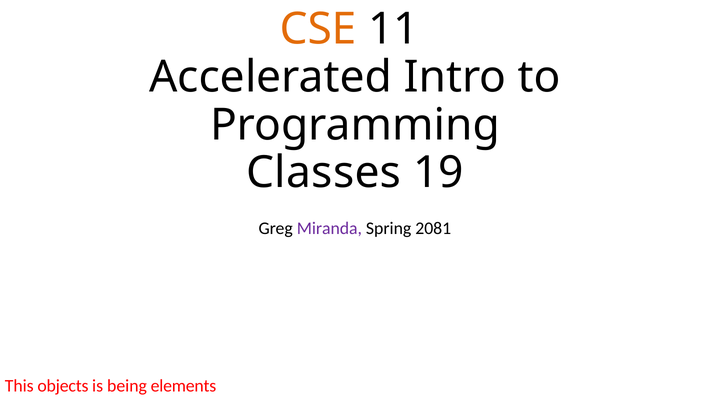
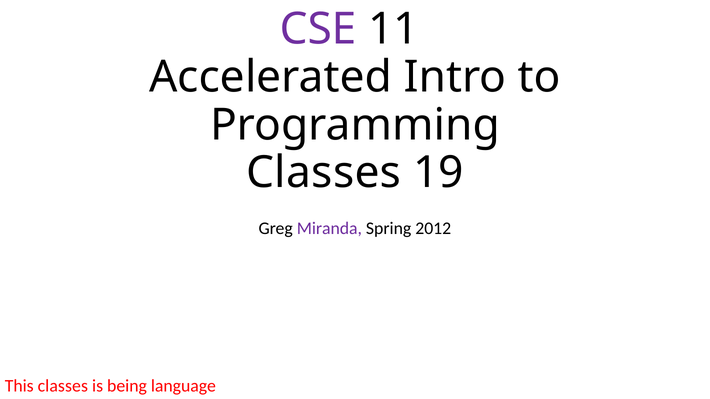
CSE colour: orange -> purple
2081: 2081 -> 2012
This objects: objects -> classes
elements: elements -> language
